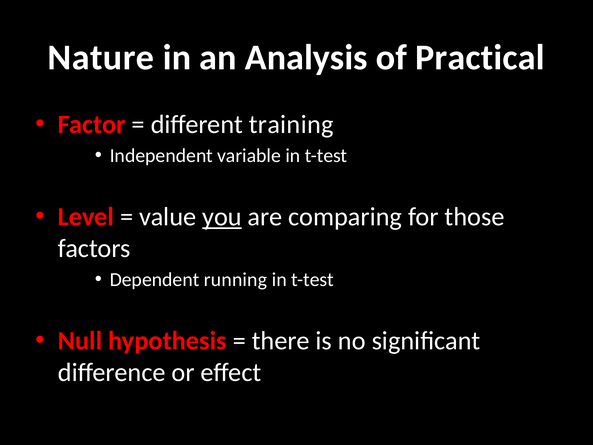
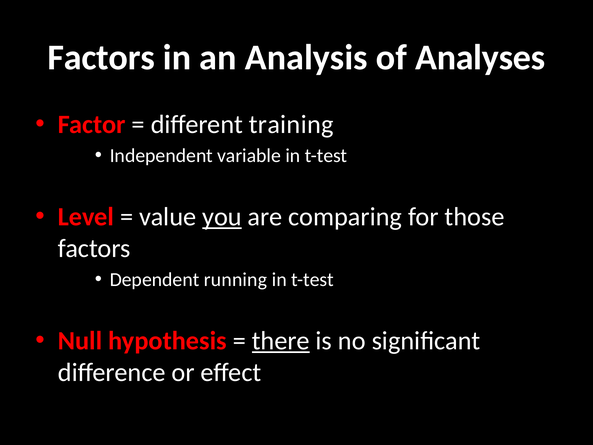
Nature at (101, 57): Nature -> Factors
Practical: Practical -> Analyses
there underline: none -> present
